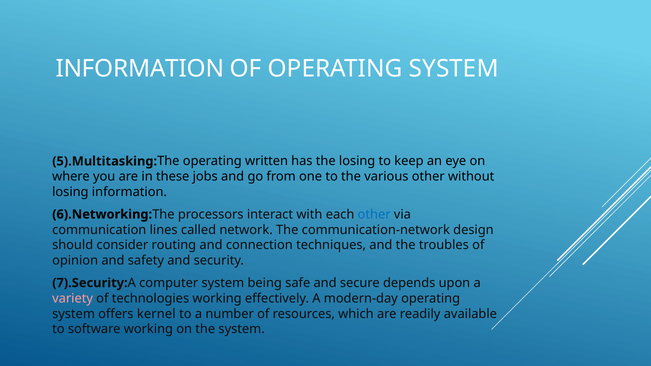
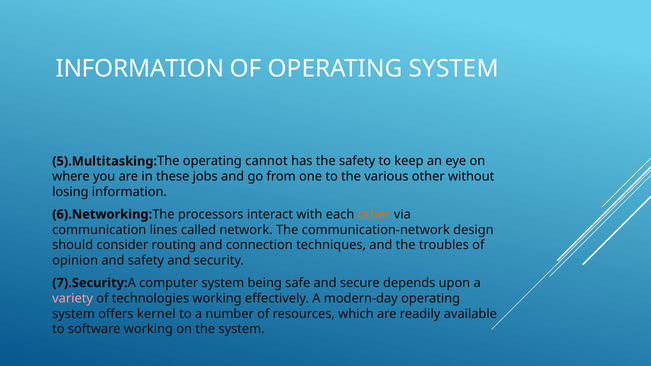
written: written -> cannot
the losing: losing -> safety
other at (374, 214) colour: blue -> orange
